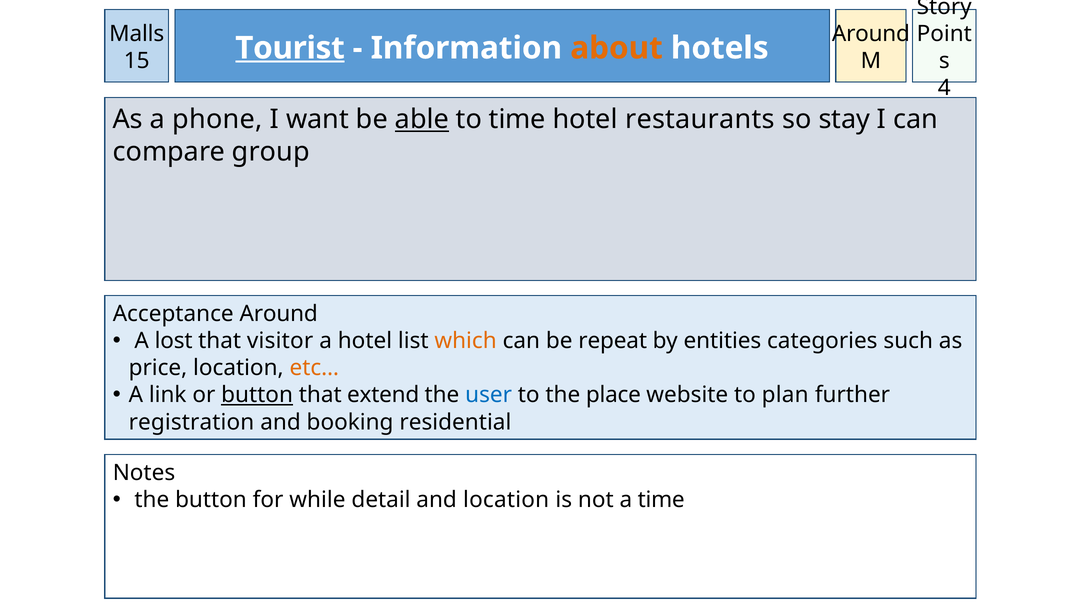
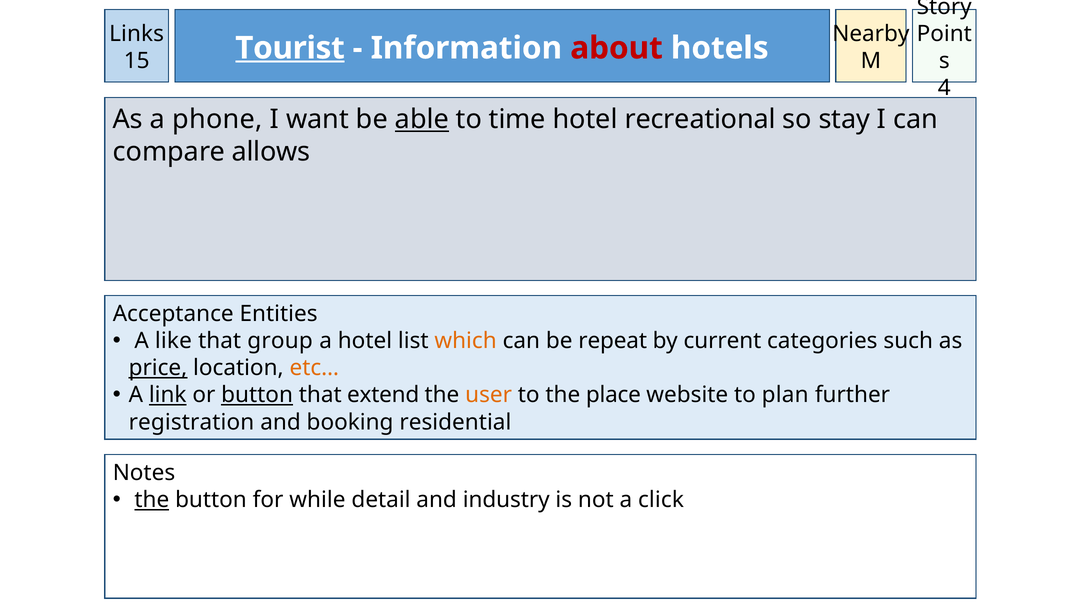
Malls: Malls -> Links
Around at (871, 34): Around -> Nearby
about colour: orange -> red
restaurants: restaurants -> recreational
group: group -> allows
Acceptance Around: Around -> Entities
lost: lost -> like
visitor: visitor -> group
entities: entities -> current
price underline: none -> present
link underline: none -> present
user colour: blue -> orange
the at (152, 500) underline: none -> present
and location: location -> industry
a time: time -> click
